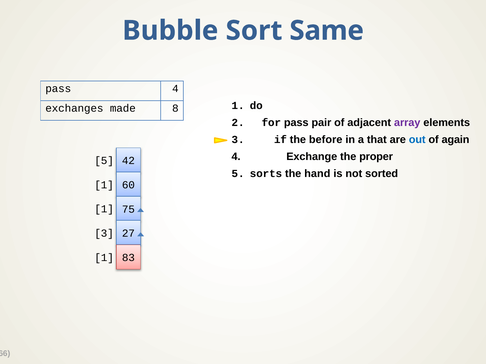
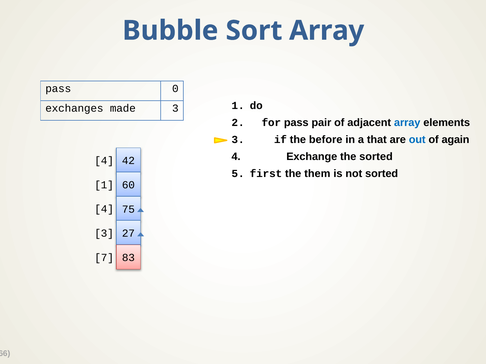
Sort Same: Same -> Array
pass 4: 4 -> 0
made 8: 8 -> 3
array at (407, 123) colour: purple -> blue
the proper: proper -> sorted
5 at (104, 161): 5 -> 4
sorts: sorts -> first
hand: hand -> them
1 at (104, 209): 1 -> 4
1 at (104, 258): 1 -> 7
